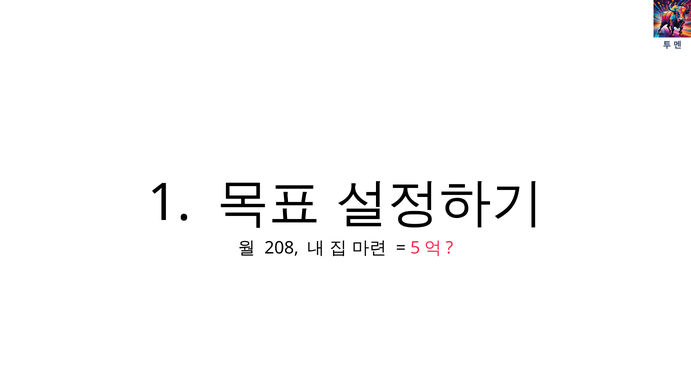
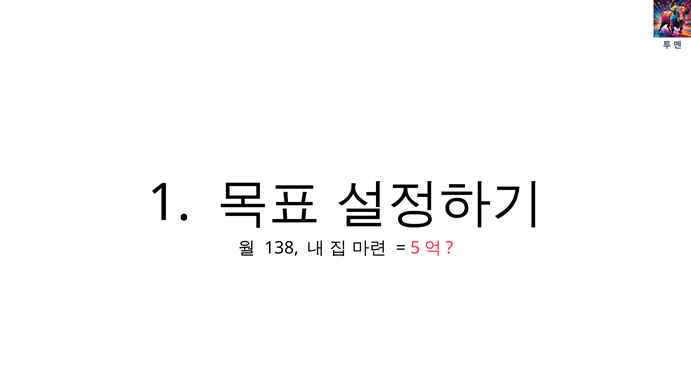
208: 208 -> 138
